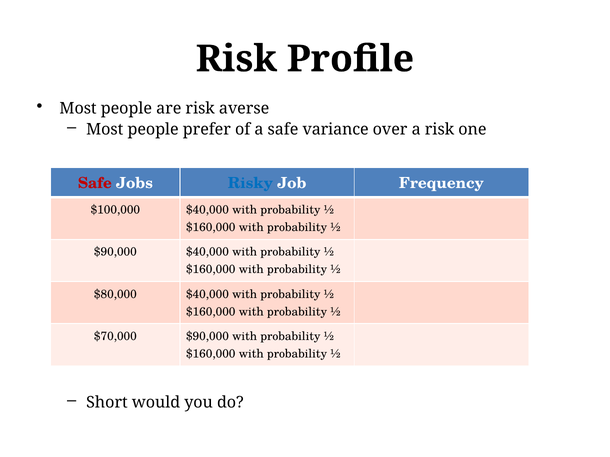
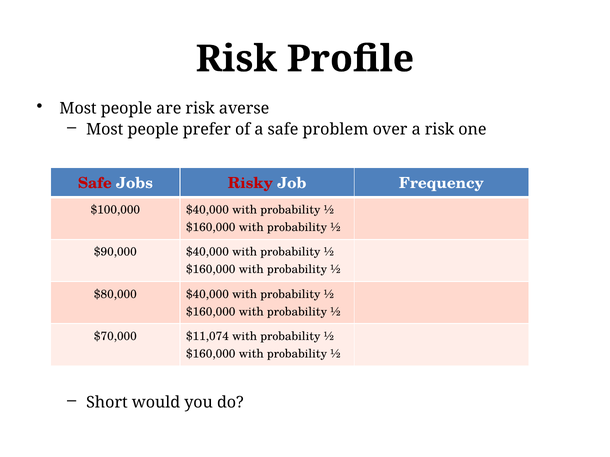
variance: variance -> problem
Risky colour: blue -> red
$70,000 $90,000: $90,000 -> $11,074
